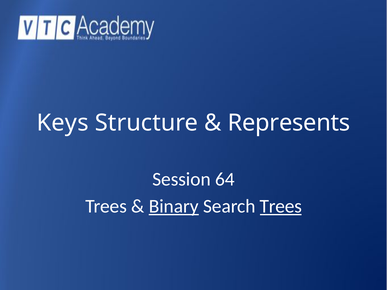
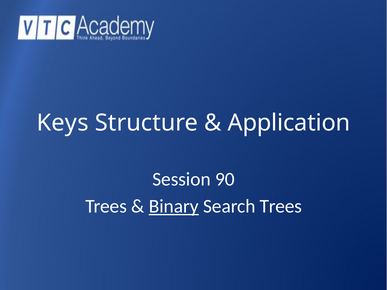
Represents: Represents -> Application
64: 64 -> 90
Trees at (281, 206) underline: present -> none
